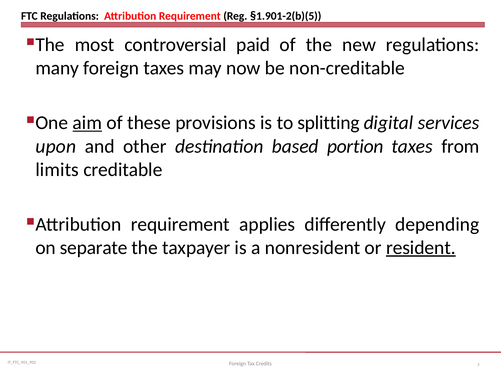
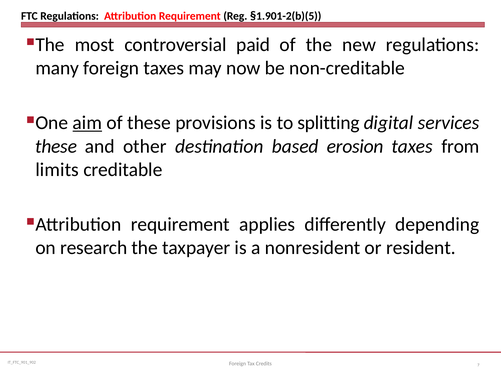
upon at (56, 146): upon -> these
portion: portion -> erosion
separate: separate -> research
resident underline: present -> none
